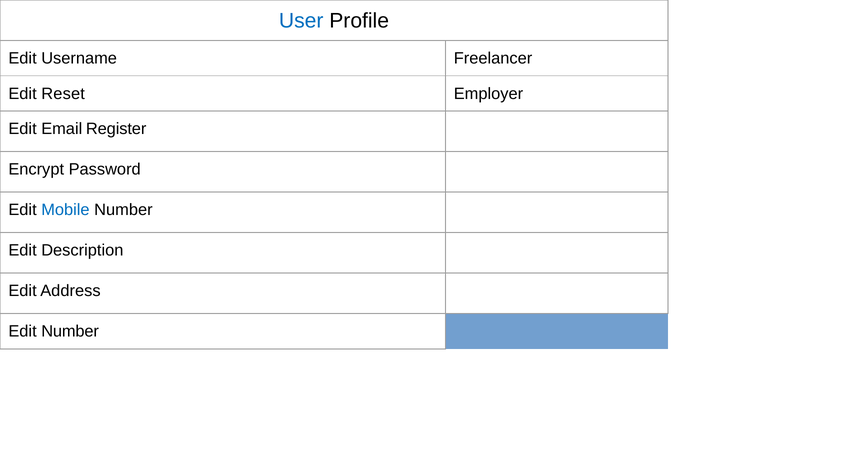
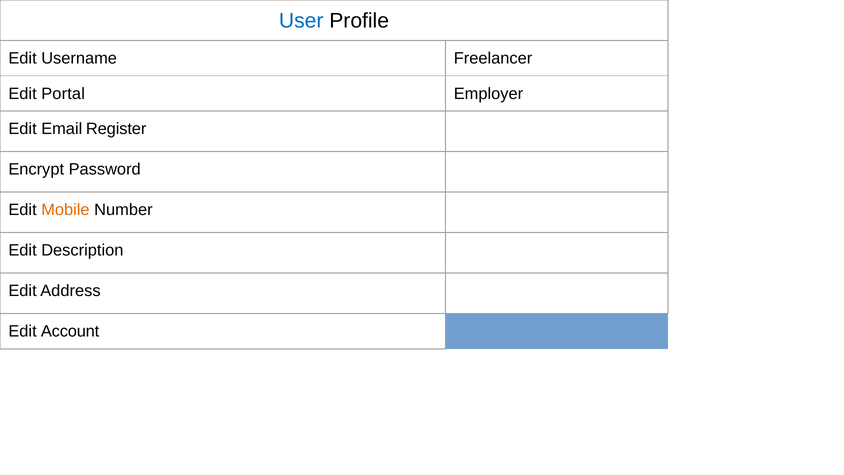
Reset: Reset -> Portal
Mobile colour: blue -> orange
Edit Number: Number -> Account
